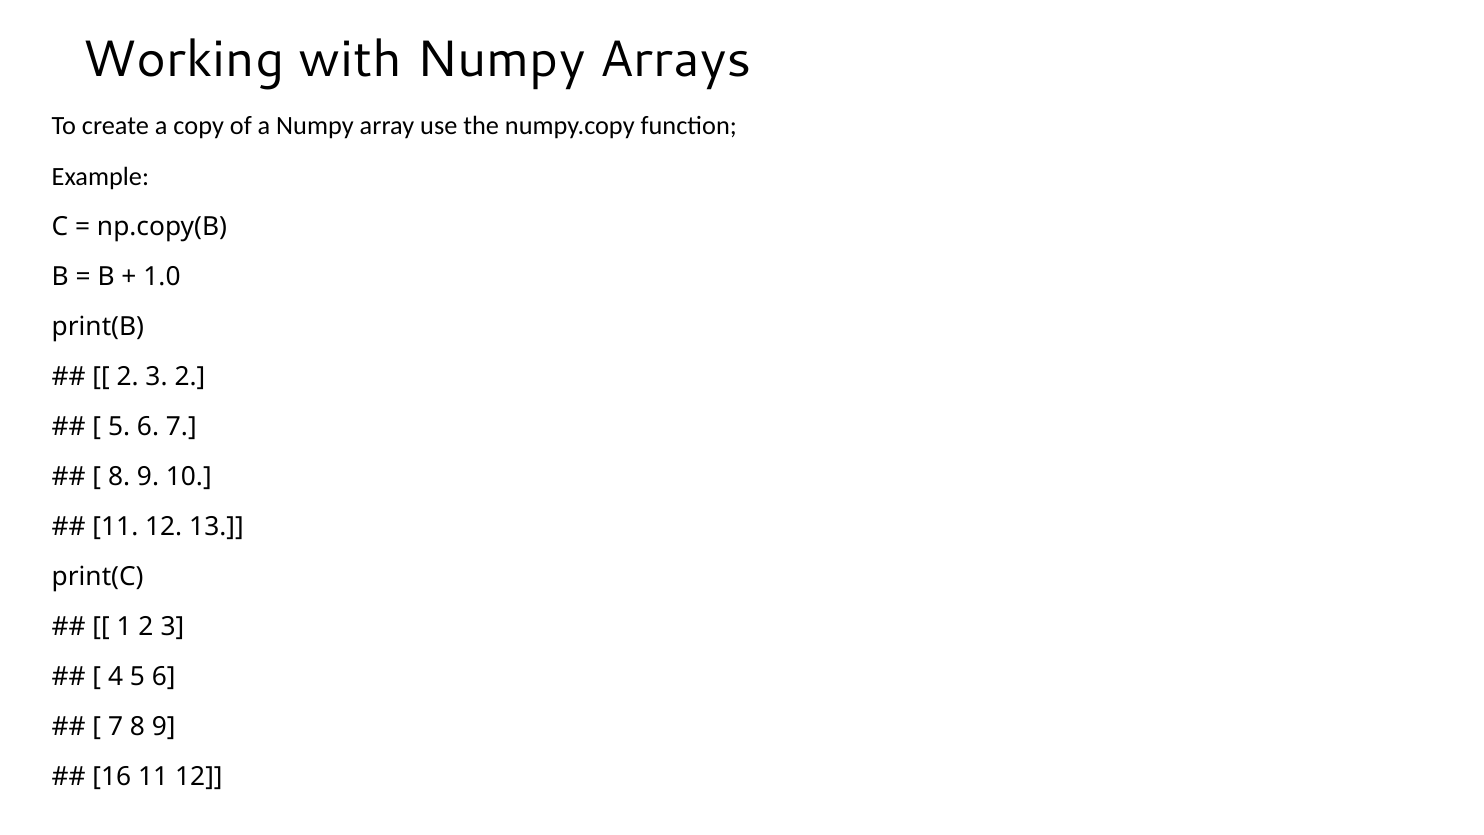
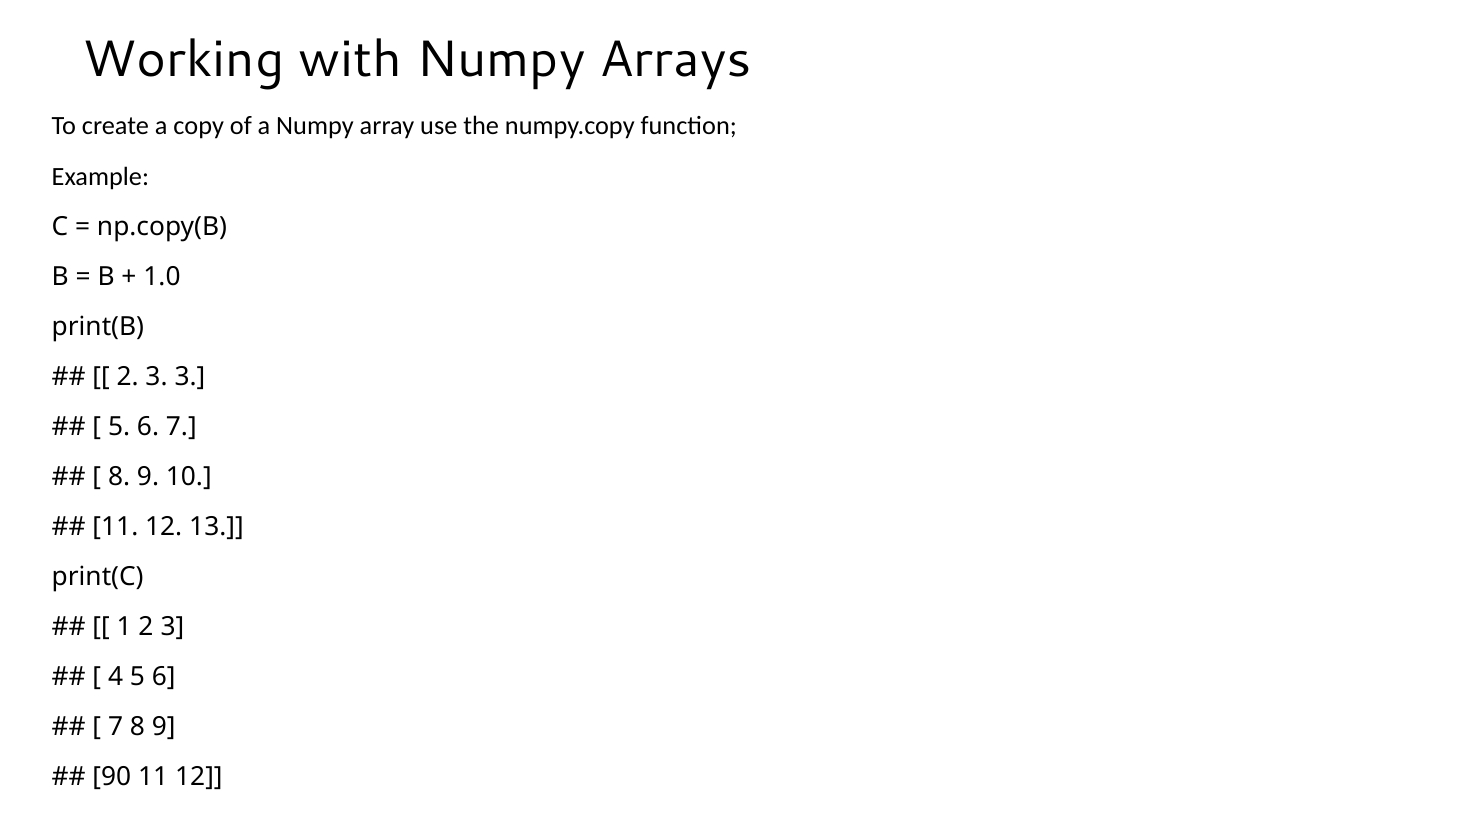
3 2: 2 -> 3
16: 16 -> 90
